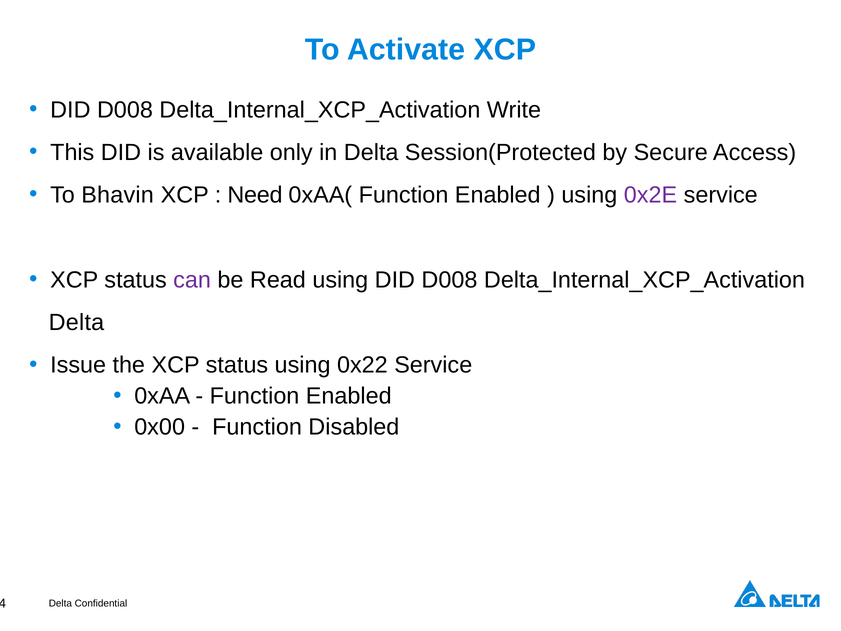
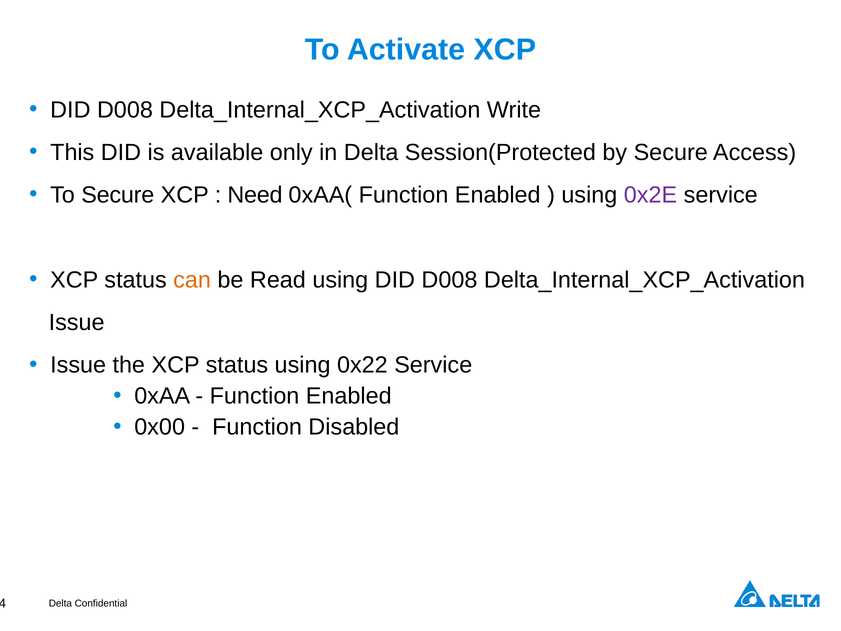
To Bhavin: Bhavin -> Secure
can colour: purple -> orange
Delta at (76, 322): Delta -> Issue
